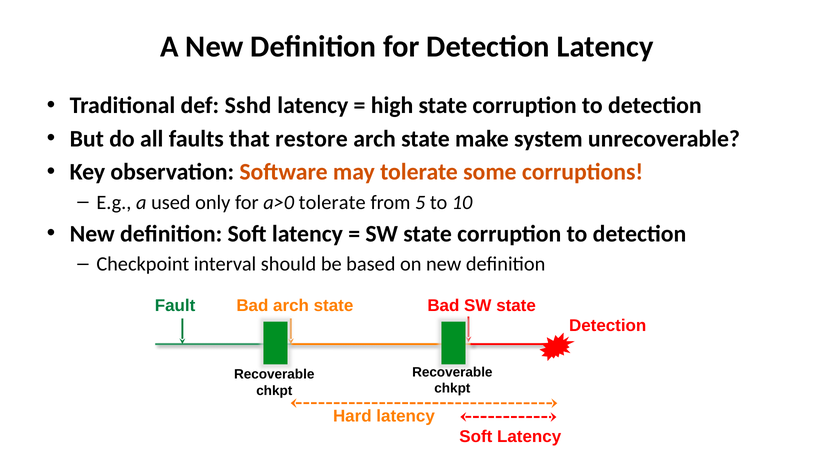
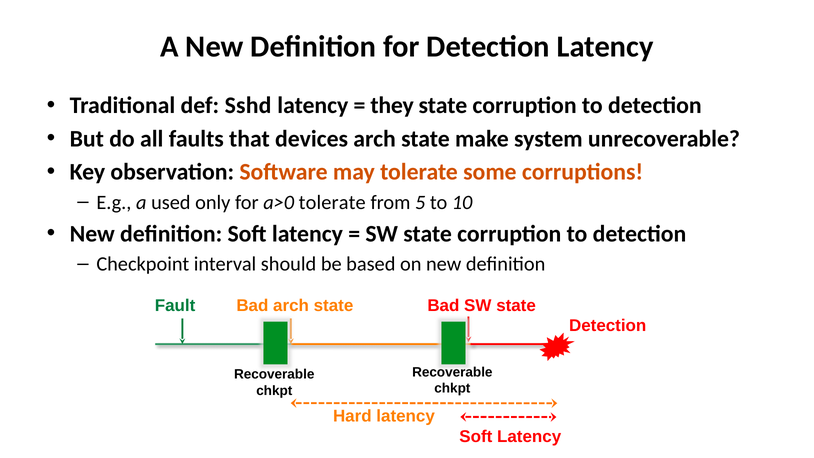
high: high -> they
restore: restore -> devices
